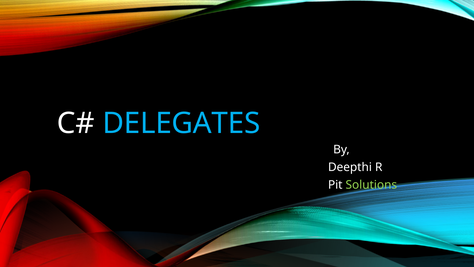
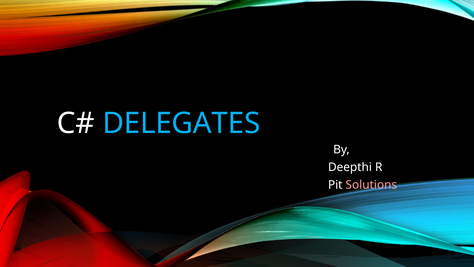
Solutions colour: light green -> pink
